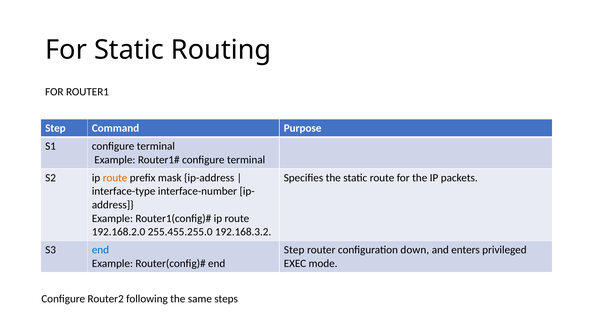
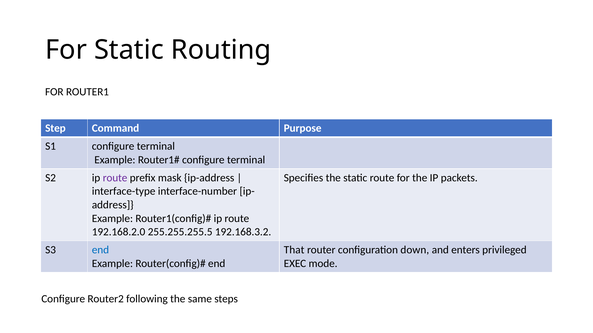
route at (115, 178) colour: orange -> purple
255.455.255.0: 255.455.255.0 -> 255.255.255.5
Step at (294, 250): Step -> That
